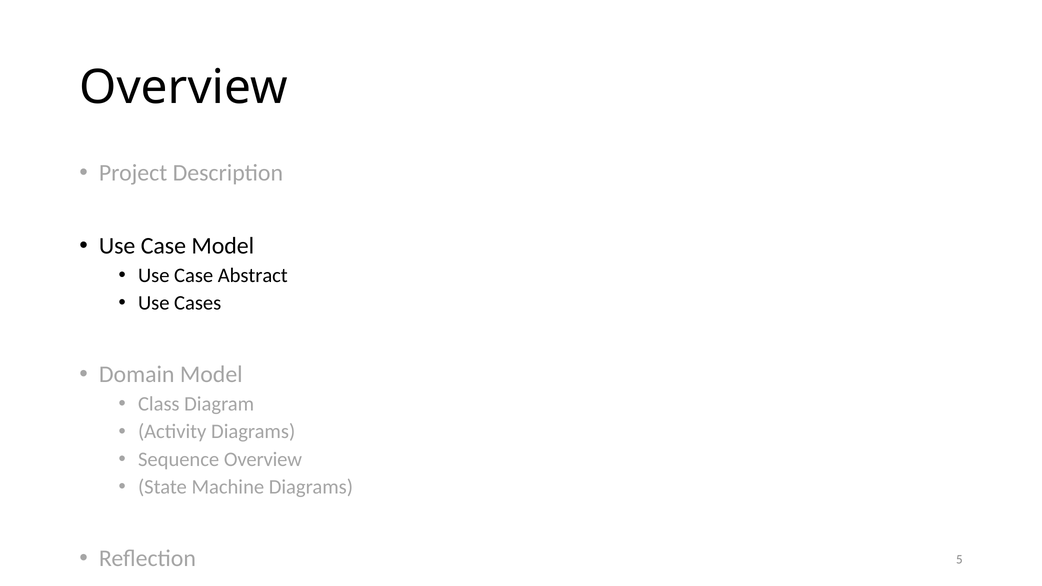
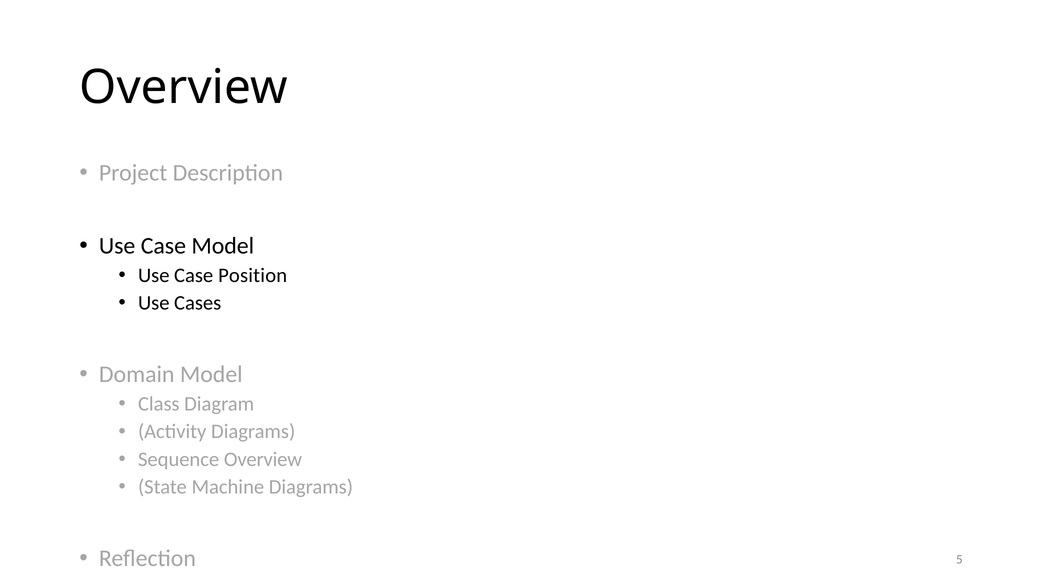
Abstract: Abstract -> Position
